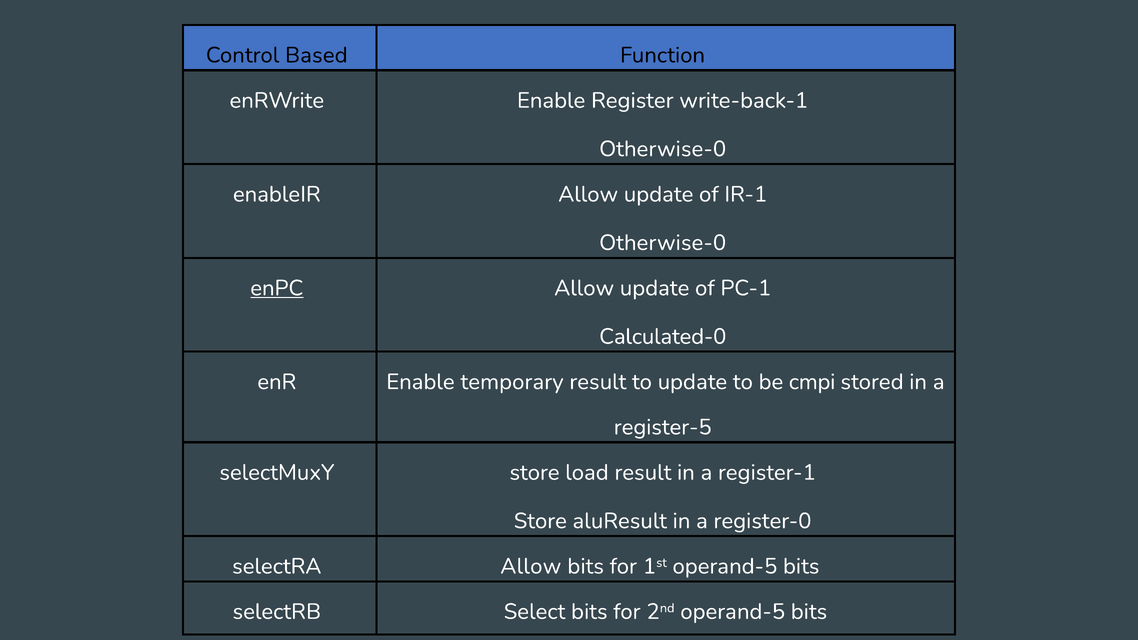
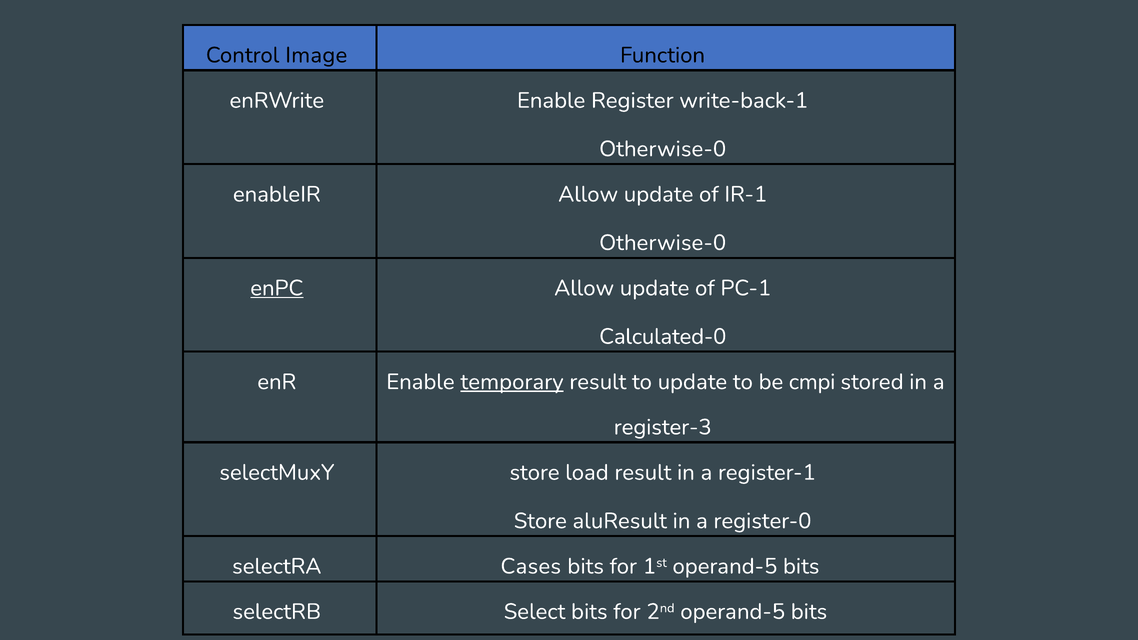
Based: Based -> Image
temporary underline: none -> present
register-5: register-5 -> register-3
selectRA Allow: Allow -> Cases
